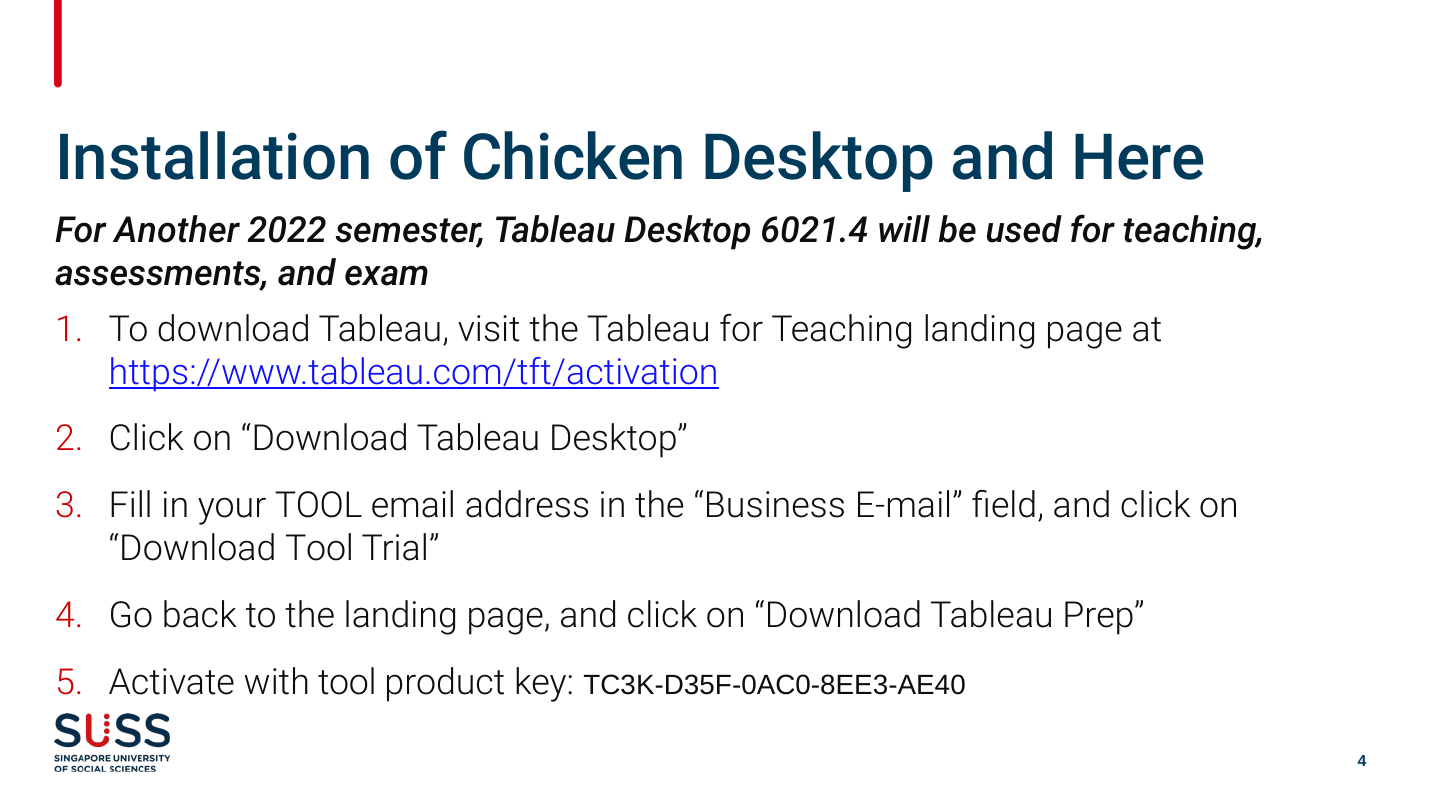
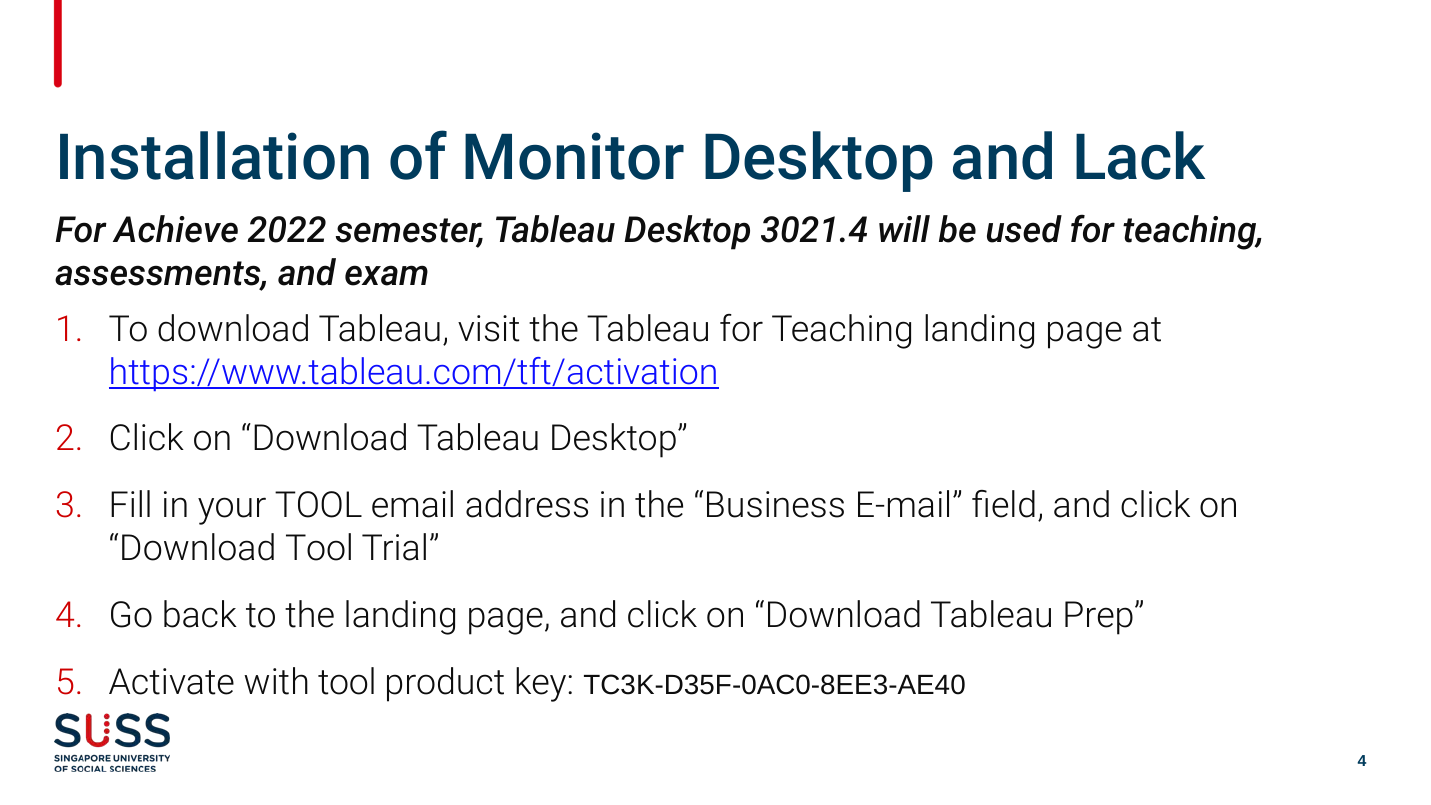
Chicken: Chicken -> Monitor
Here: Here -> Lack
Another: Another -> Achieve
6021.4: 6021.4 -> 3021.4
